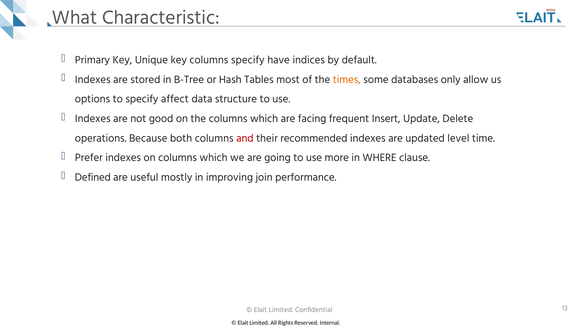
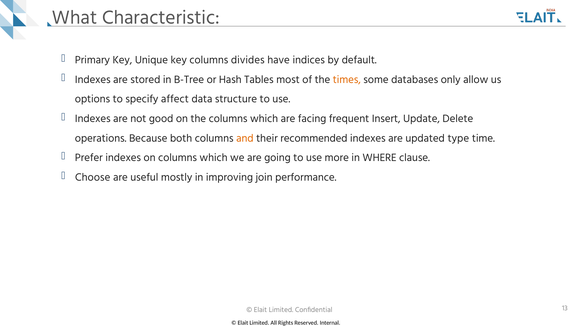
columns specify: specify -> divides
and colour: red -> orange
level: level -> type
Defined: Defined -> Choose
